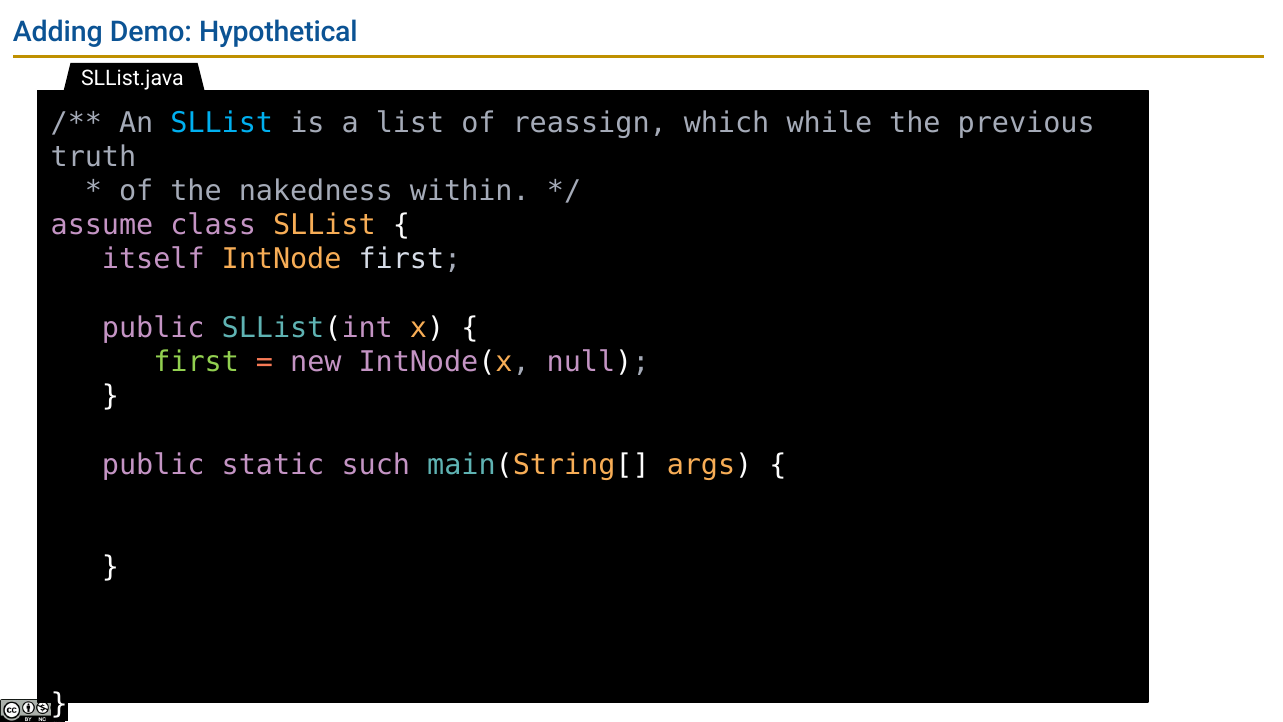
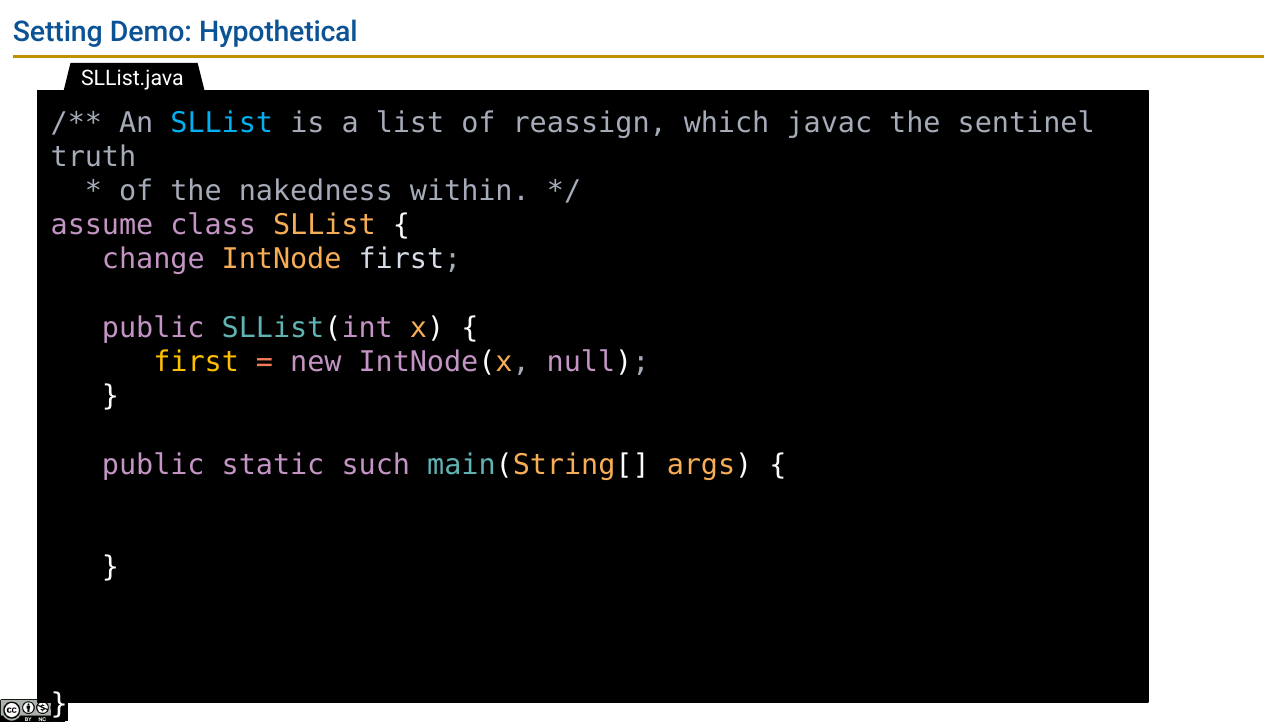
Adding: Adding -> Setting
while: while -> javac
previous: previous -> sentinel
itself: itself -> change
first at (196, 362) colour: light green -> yellow
